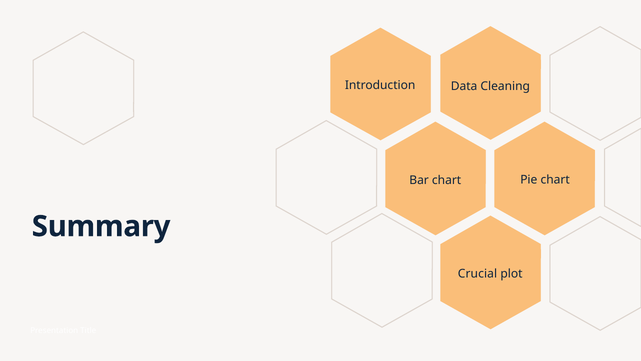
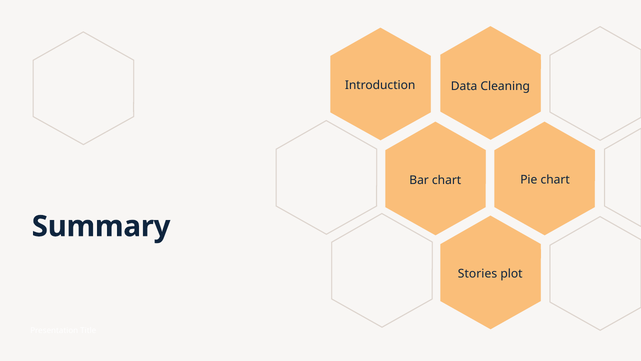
Crucial: Crucial -> Stories
